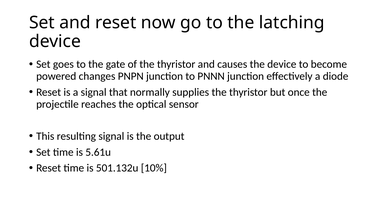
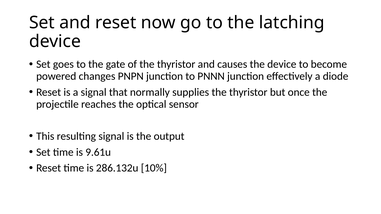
5.61u: 5.61u -> 9.61u
501.132u: 501.132u -> 286.132u
